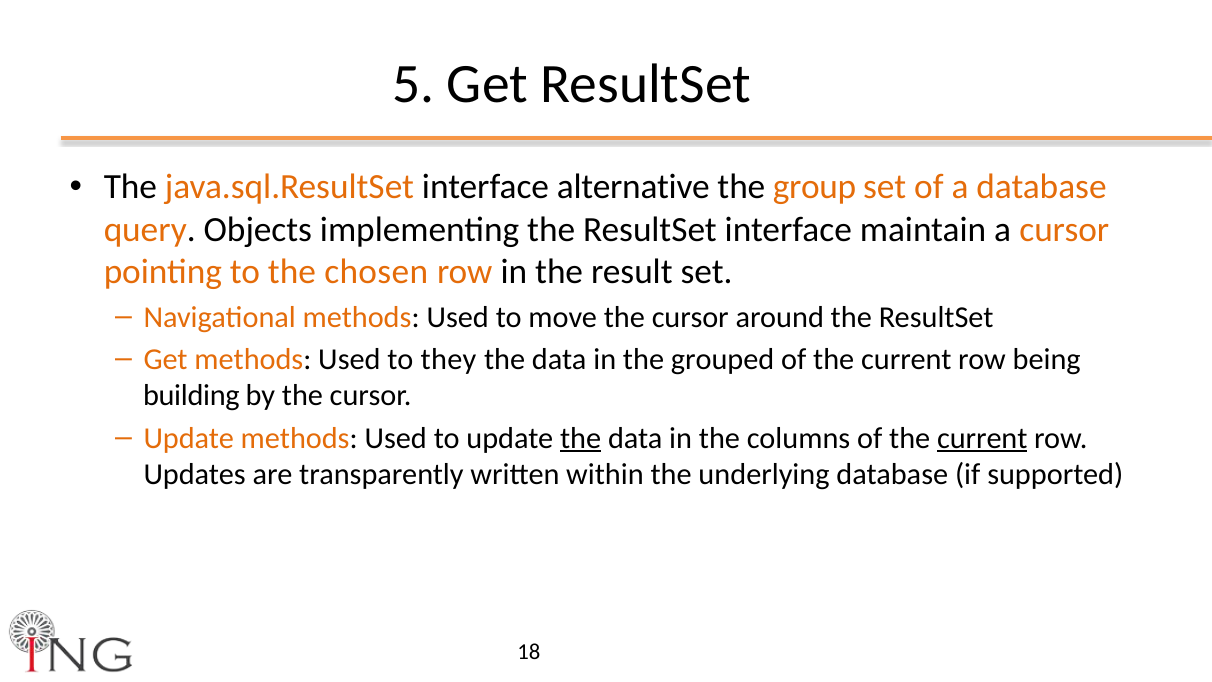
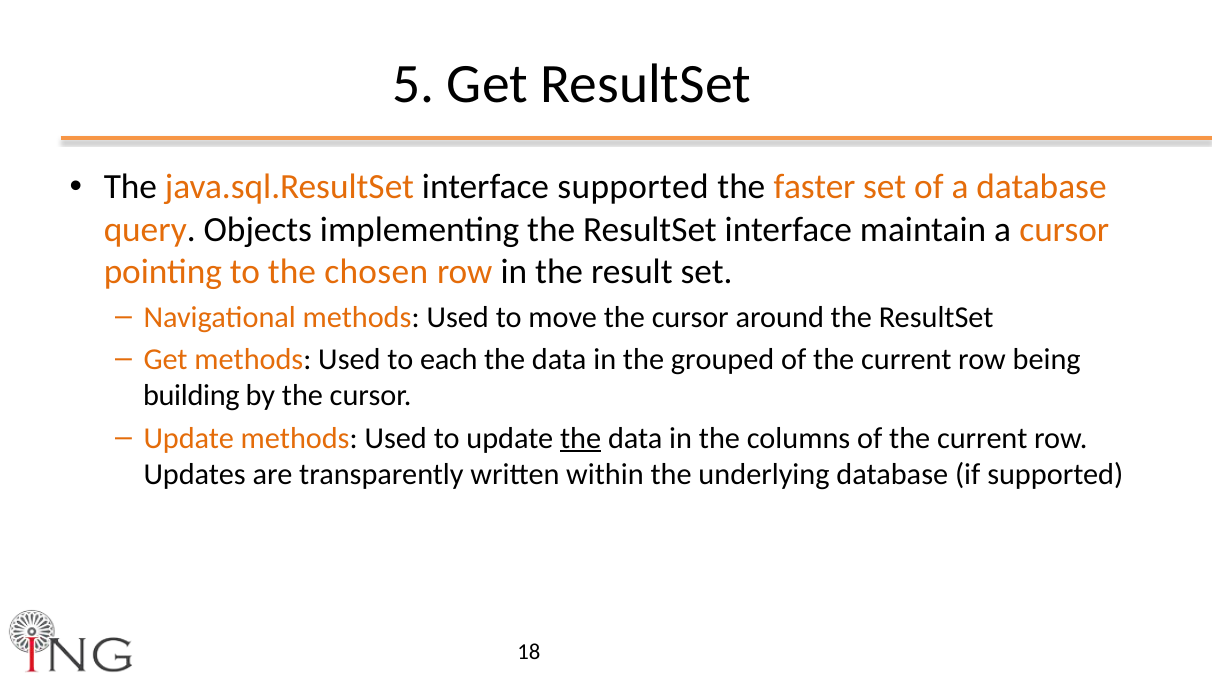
interface alternative: alternative -> supported
group: group -> faster
they: they -> each
current at (982, 438) underline: present -> none
